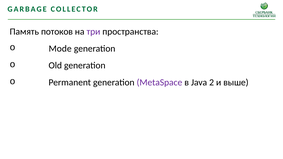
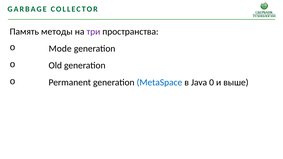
потоков: потоков -> методы
MetaSpace colour: purple -> blue
2: 2 -> 0
